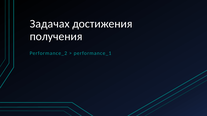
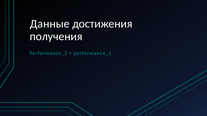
Задачах: Задачах -> Данные
